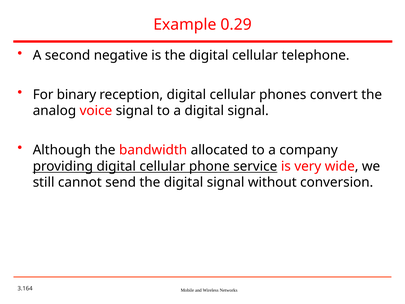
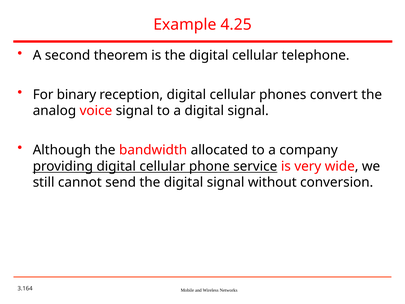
0.29: 0.29 -> 4.25
negative: negative -> theorem
